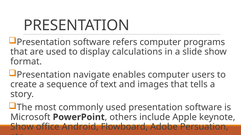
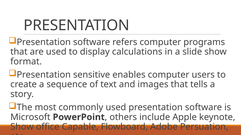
navigate: navigate -> sensitive
Android: Android -> Capable
